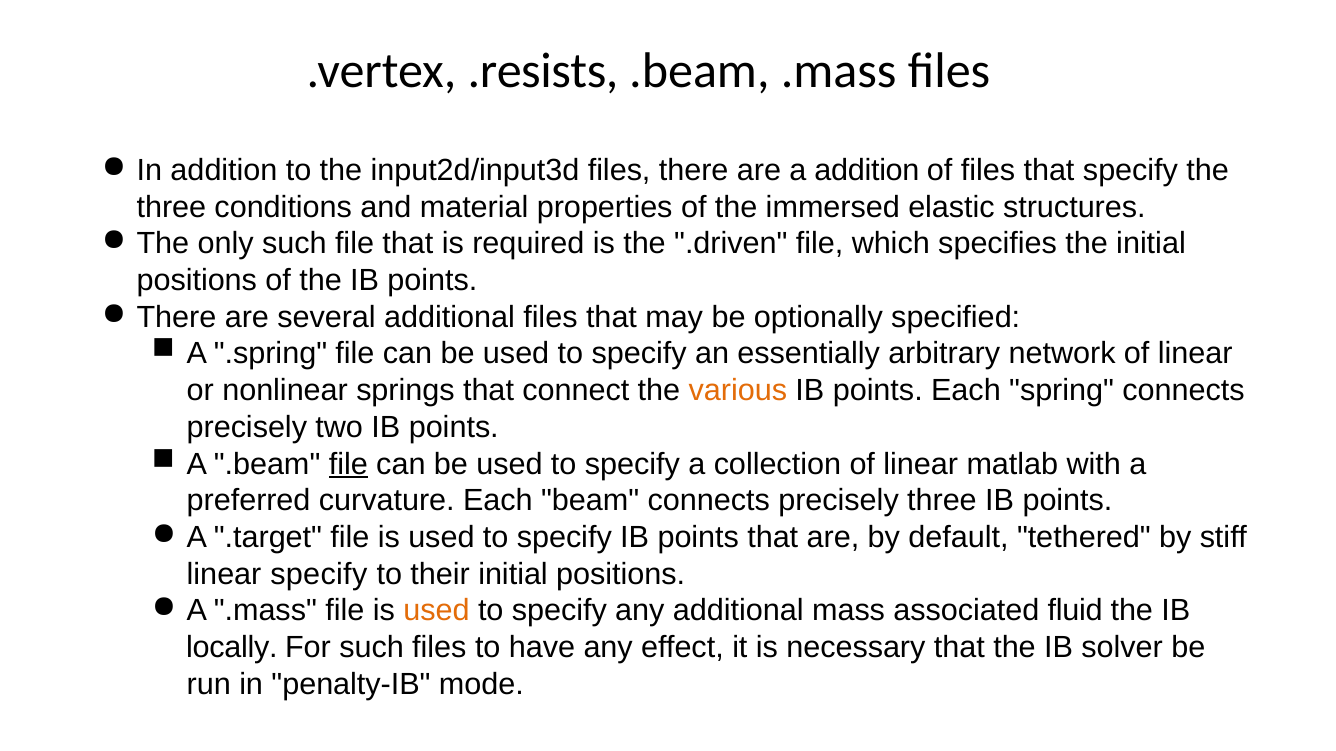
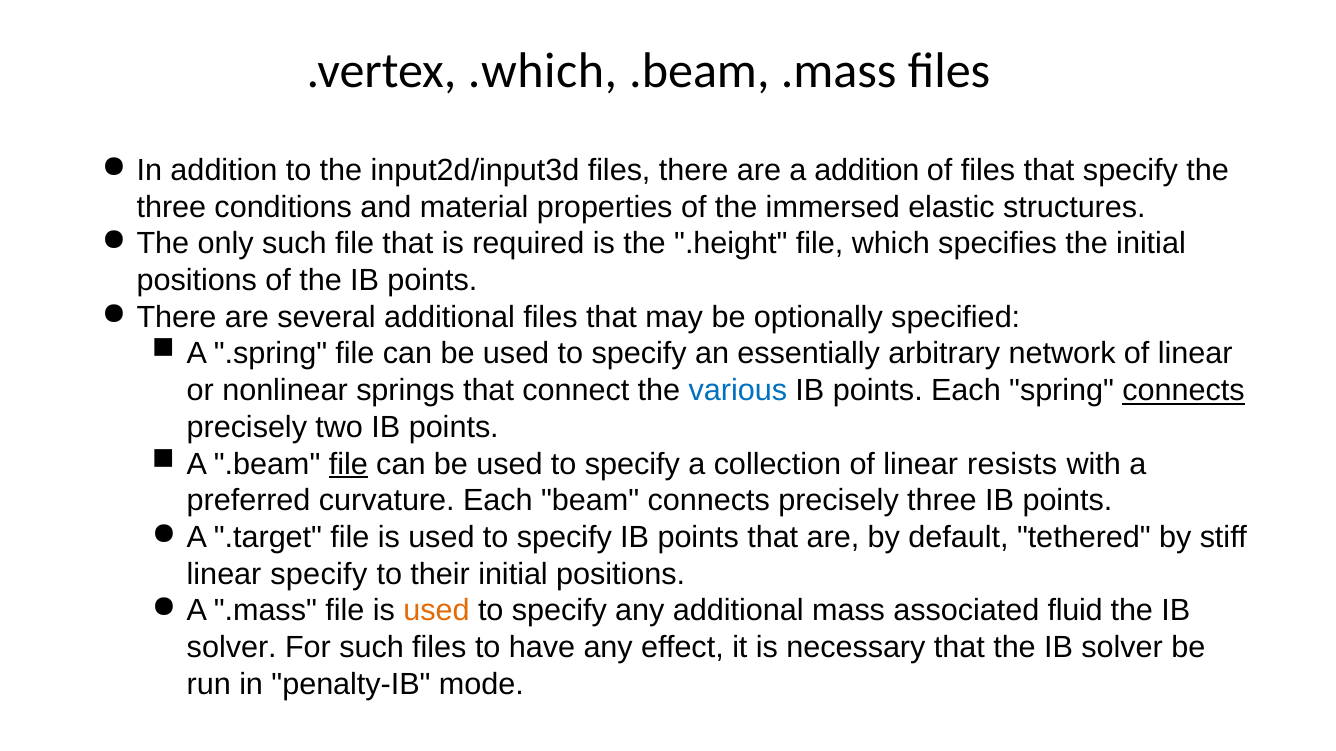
.resists: .resists -> .which
.driven: .driven -> .height
various colour: orange -> blue
connects at (1184, 391) underline: none -> present
matlab: matlab -> resists
locally at (232, 648): locally -> solver
